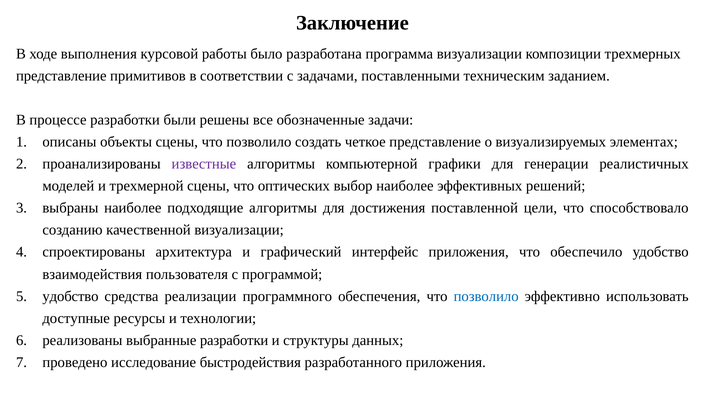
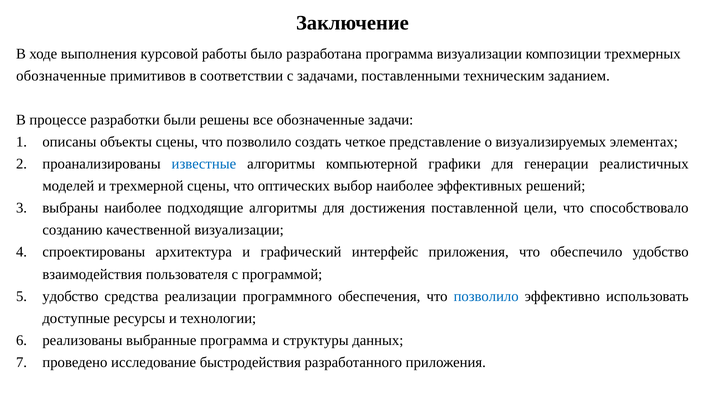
представление at (61, 76): представление -> обозначенные
известные colour: purple -> blue
выбранные разработки: разработки -> программа
